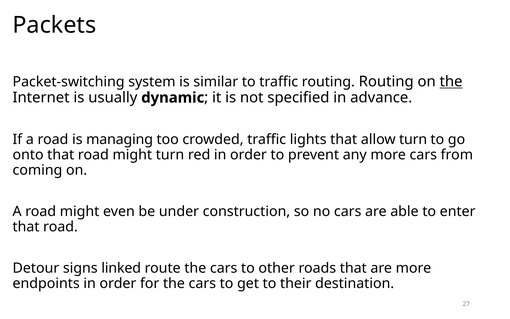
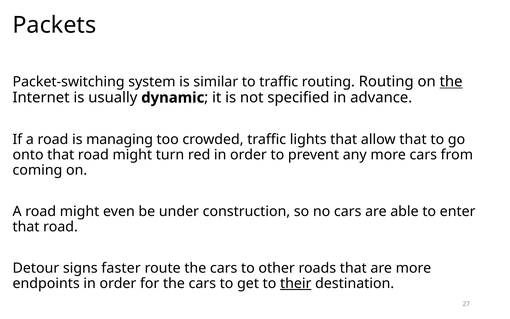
allow turn: turn -> that
linked: linked -> faster
their underline: none -> present
